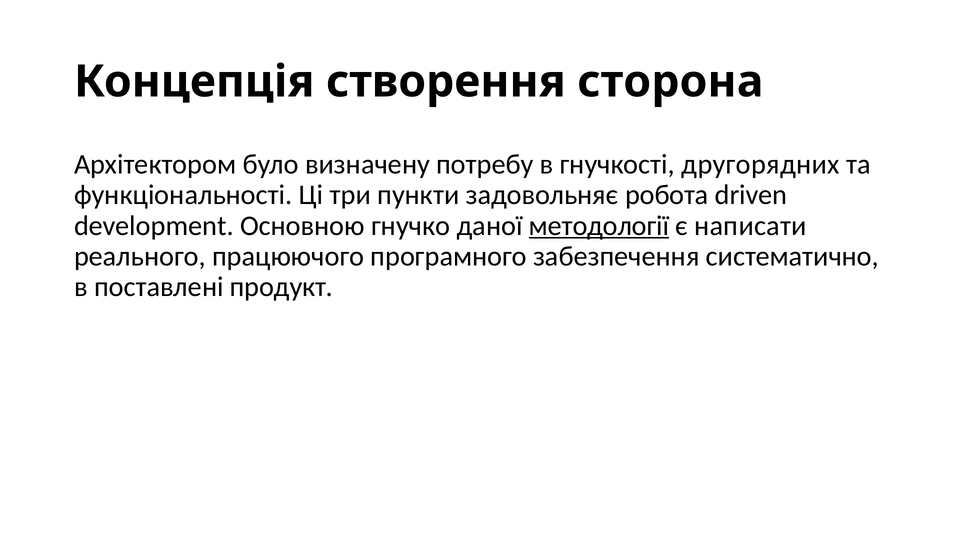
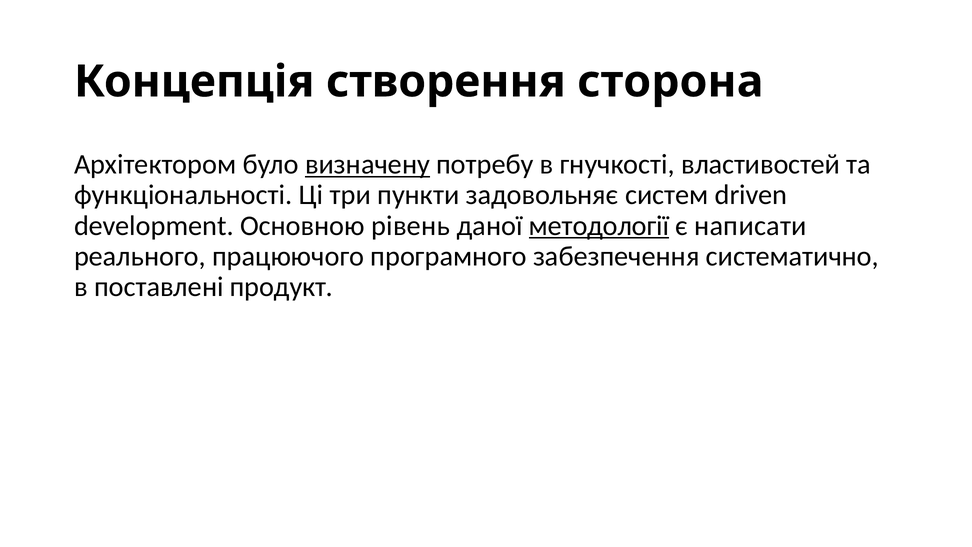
визначену underline: none -> present
другорядних: другорядних -> властивостей
робота: робота -> систем
гнучко: гнучко -> рівень
